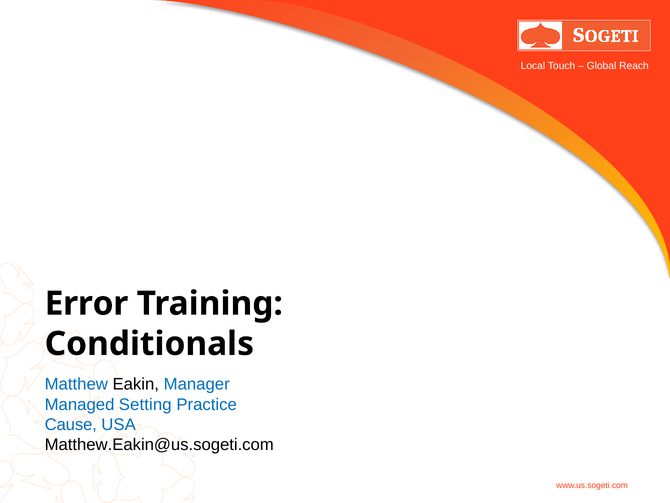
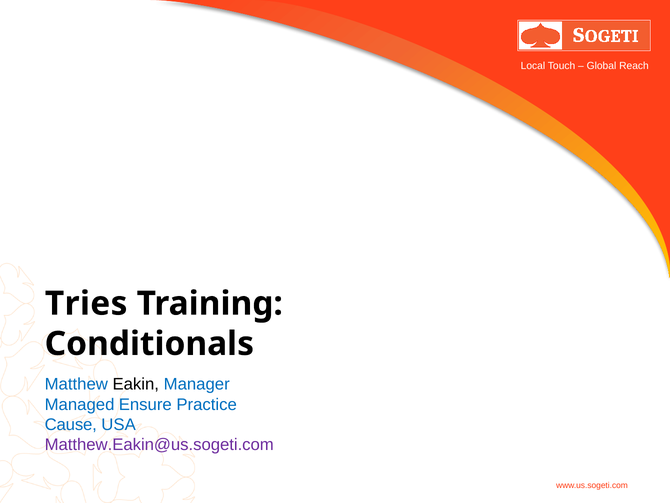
Error: Error -> Tries
Setting: Setting -> Ensure
Matthew.Eakin@us.sogeti.com colour: black -> purple
